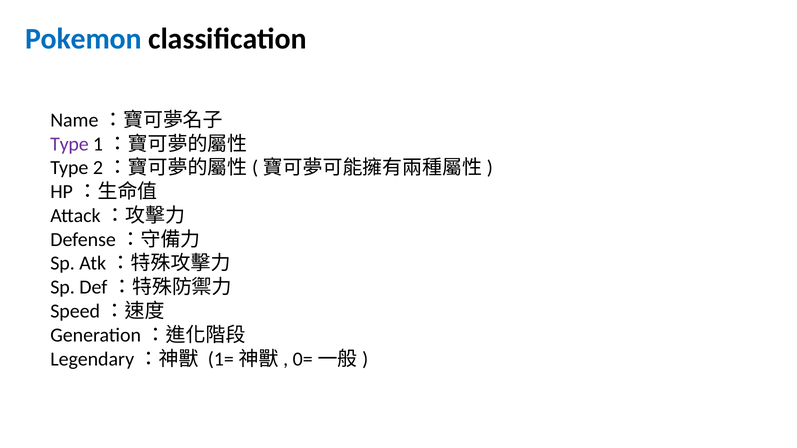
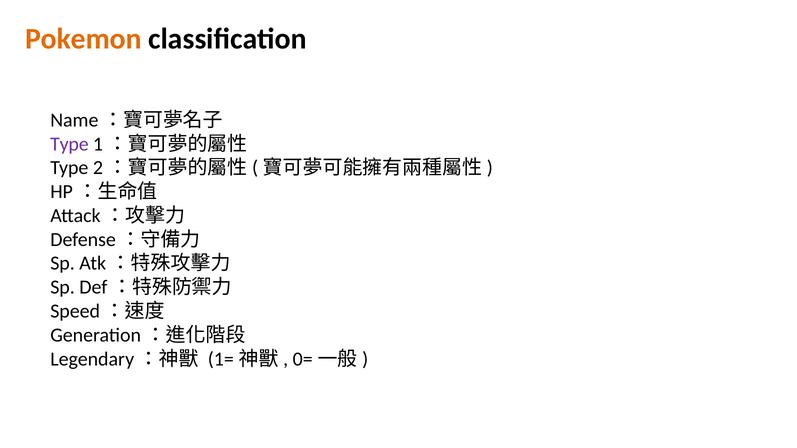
Pokemon colour: blue -> orange
